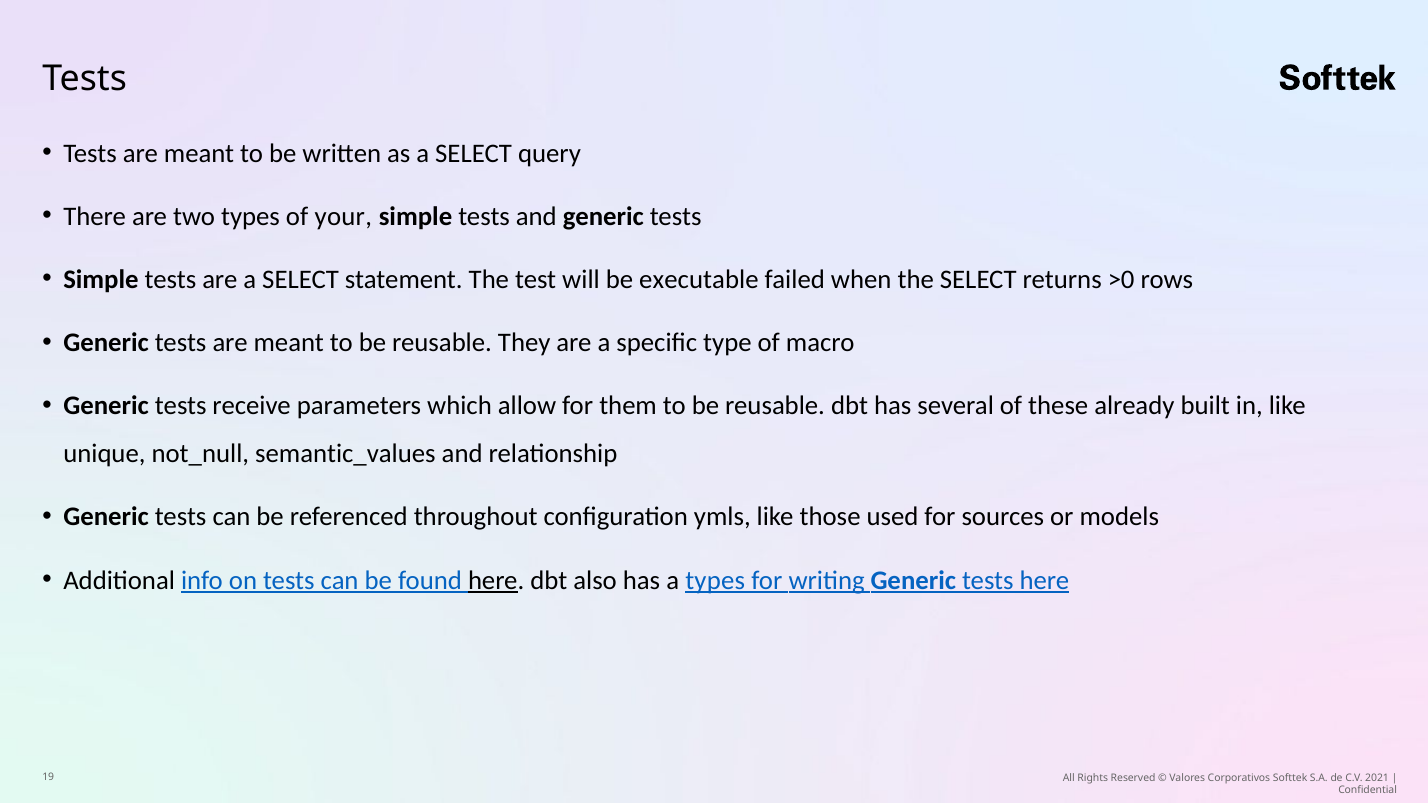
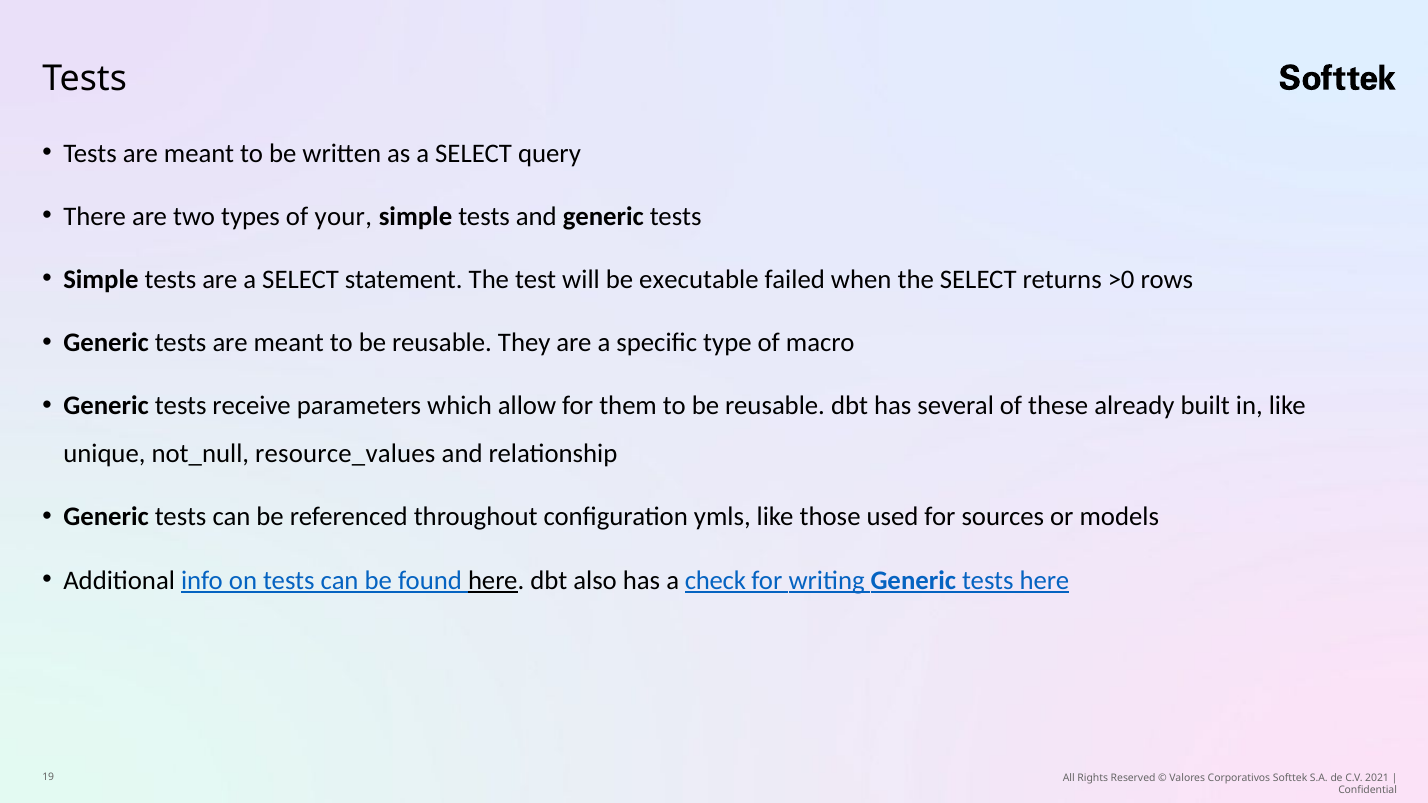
semantic_values: semantic_values -> resource_values
a types: types -> check
